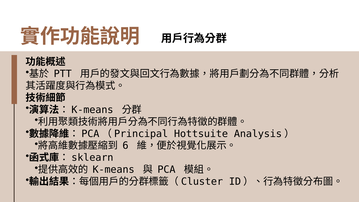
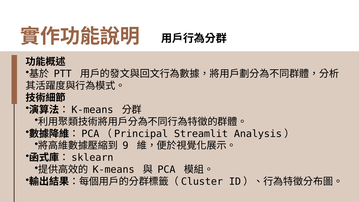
Hottsuite: Hottsuite -> Streamlit
6: 6 -> 9
